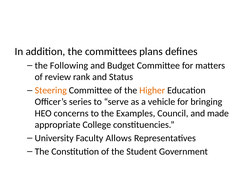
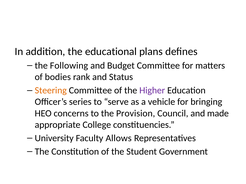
committees: committees -> educational
review: review -> bodies
Higher colour: orange -> purple
Examples: Examples -> Provision
